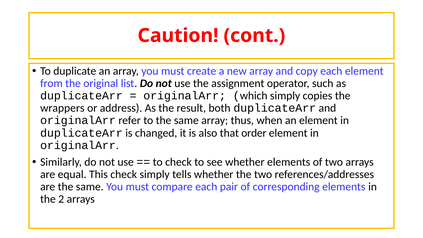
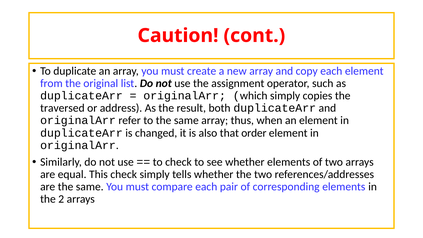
wrappers: wrappers -> traversed
